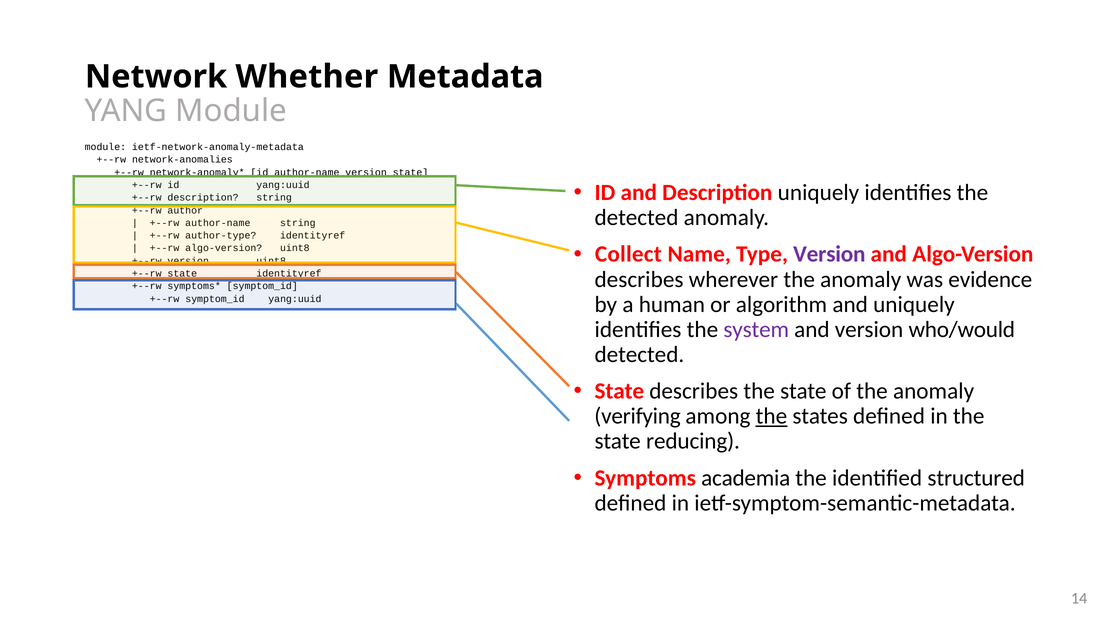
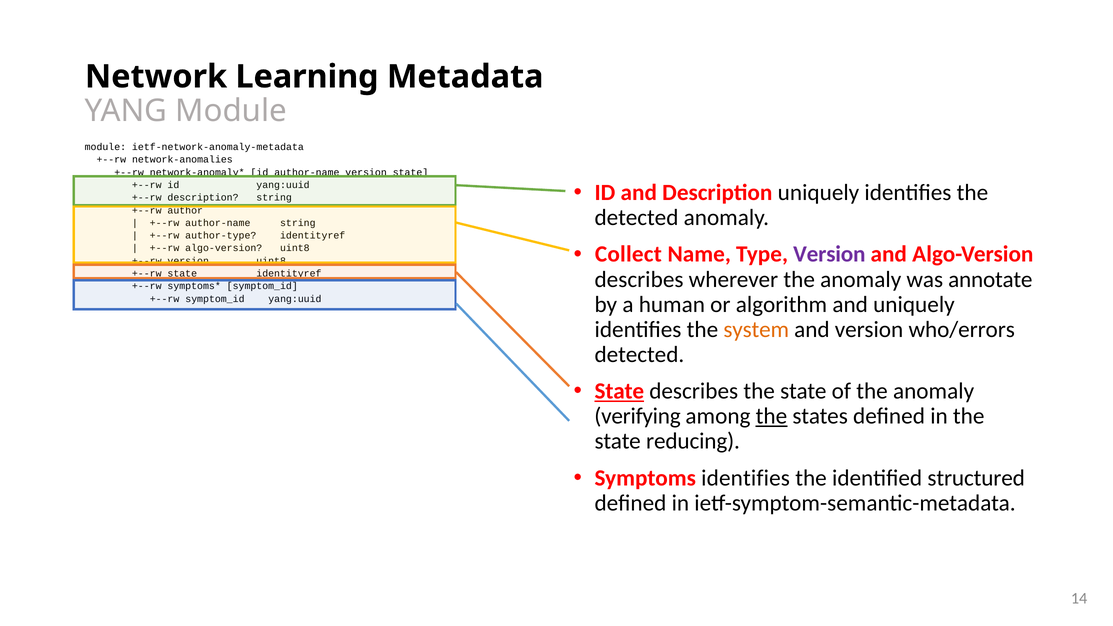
Whether: Whether -> Learning
evidence: evidence -> annotate
system colour: purple -> orange
who/would: who/would -> who/errors
State at (619, 391) underline: none -> present
Symptoms academia: academia -> identifies
